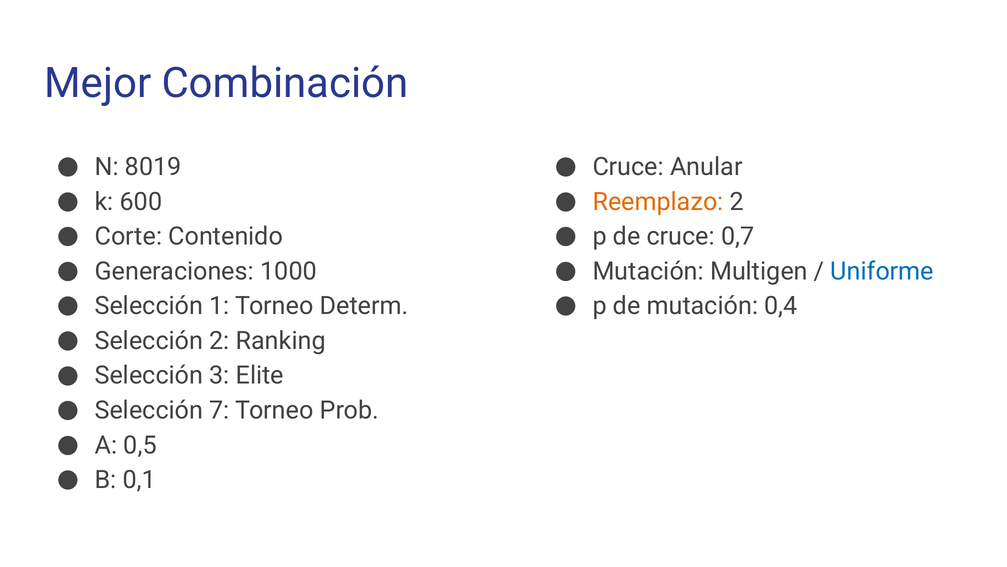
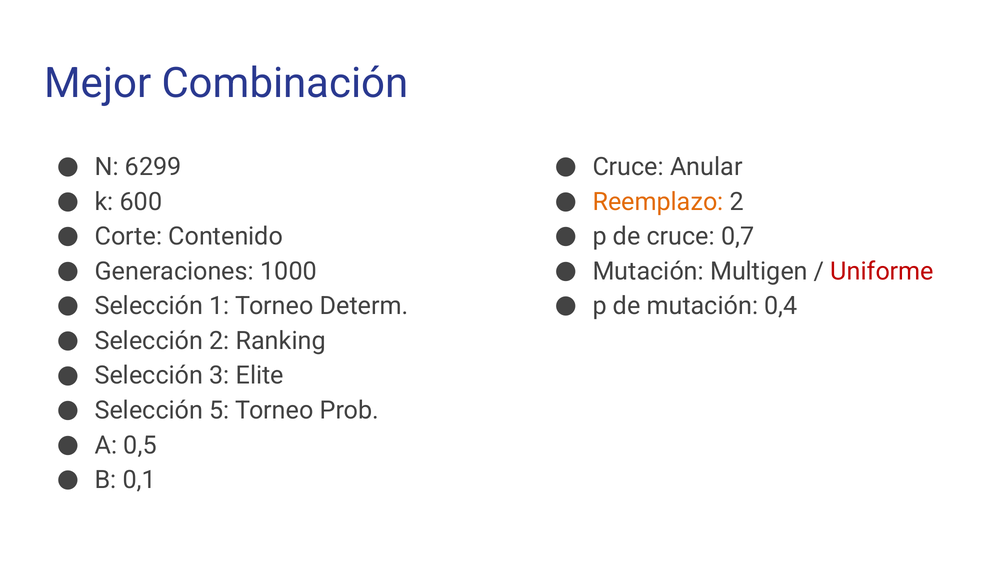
8019: 8019 -> 6299
Uniforme colour: blue -> red
7: 7 -> 5
